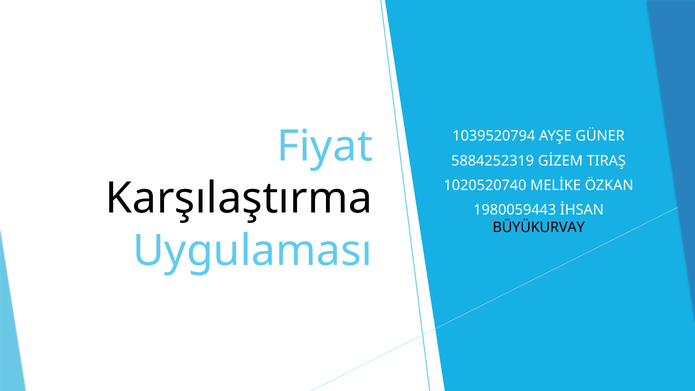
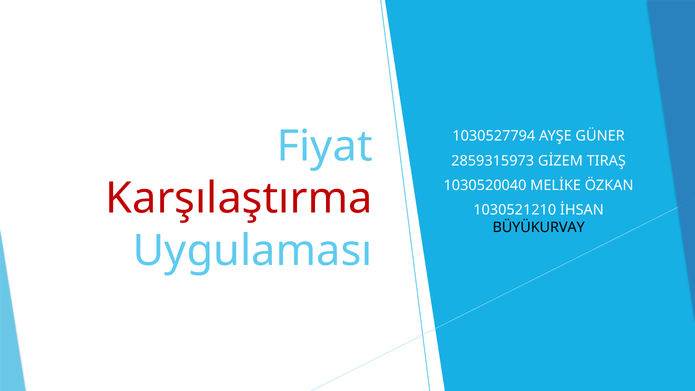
1039520794: 1039520794 -> 1030527794
5884252319: 5884252319 -> 2859315973
1020520740: 1020520740 -> 1030520040
Karşılaştırma colour: black -> red
1980059443: 1980059443 -> 1030521210
